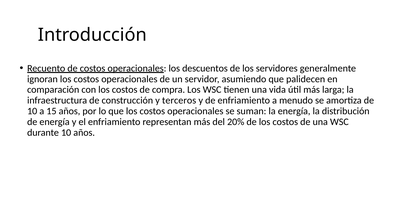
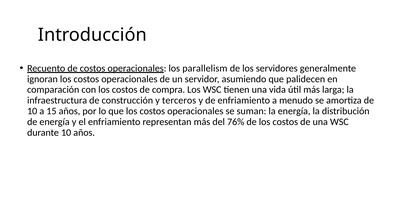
descuentos: descuentos -> parallelism
20%: 20% -> 76%
